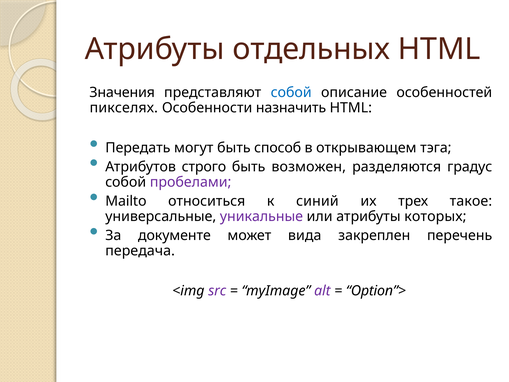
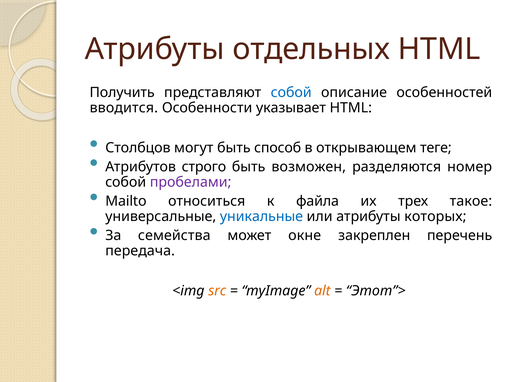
Значения: Значения -> Получить
пикселях: пикселях -> вводится
назначить: назначить -> указывает
Передать: Передать -> Столбцов
тэга: тэга -> теге
градус: градус -> номер
синий: синий -> файла
уникальные colour: purple -> blue
документе: документе -> семейства
вида: вида -> окне
src colour: purple -> orange
alt colour: purple -> orange
Option”>: Option”> -> Этот”>
